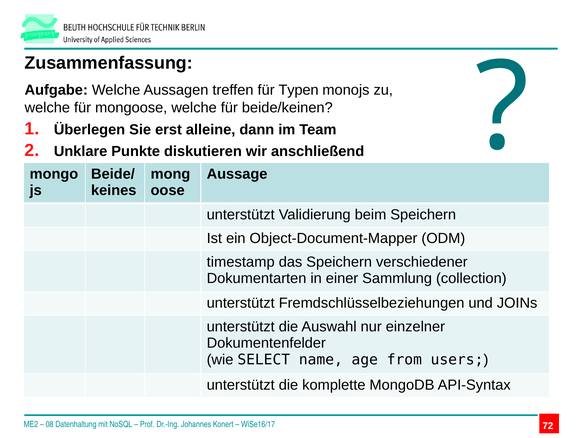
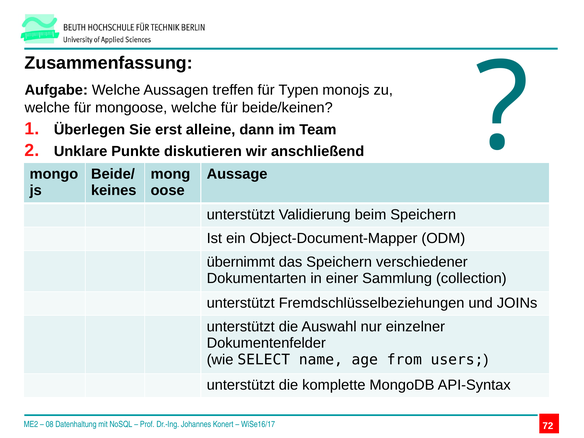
timestamp: timestamp -> übernimmt
